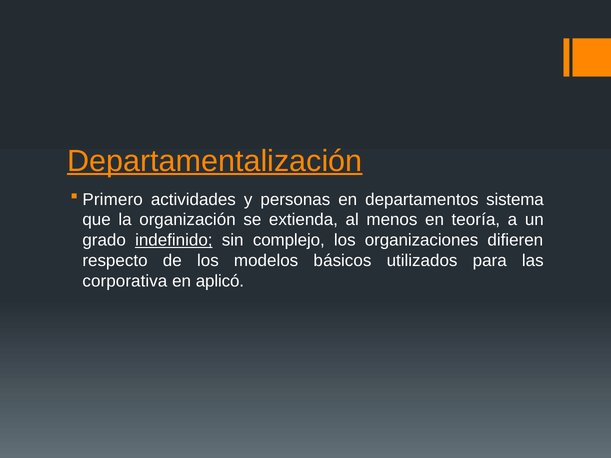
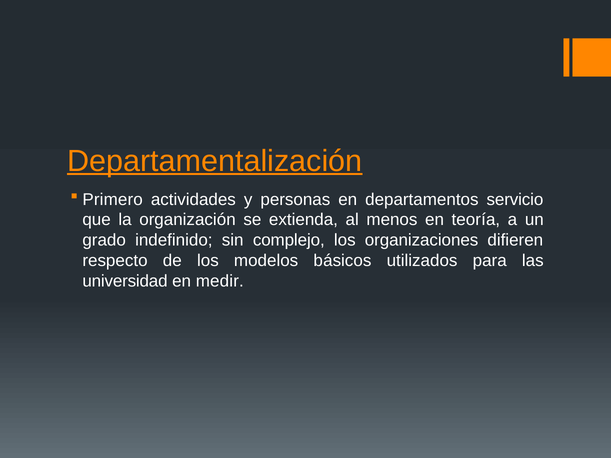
sistema: sistema -> servicio
indefinido underline: present -> none
corporativa: corporativa -> universidad
aplicó: aplicó -> medir
